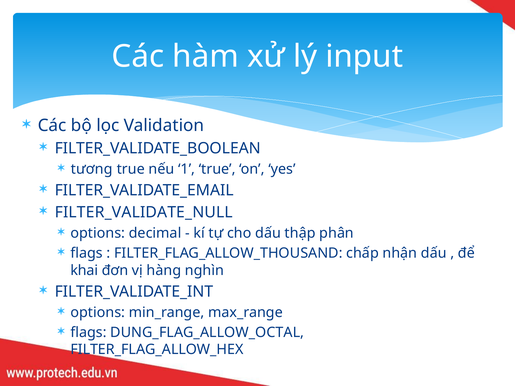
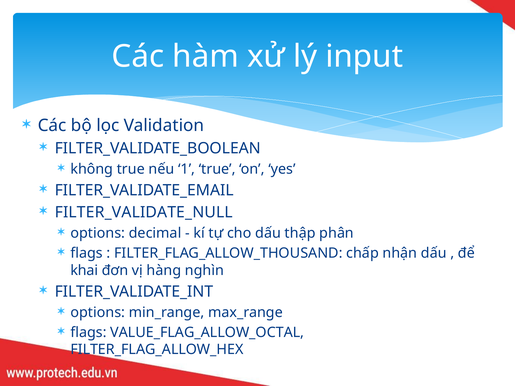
tương: tương -> không
DUNG_FLAG_ALLOW_OCTAL: DUNG_FLAG_ALLOW_OCTAL -> VALUE_FLAG_ALLOW_OCTAL
